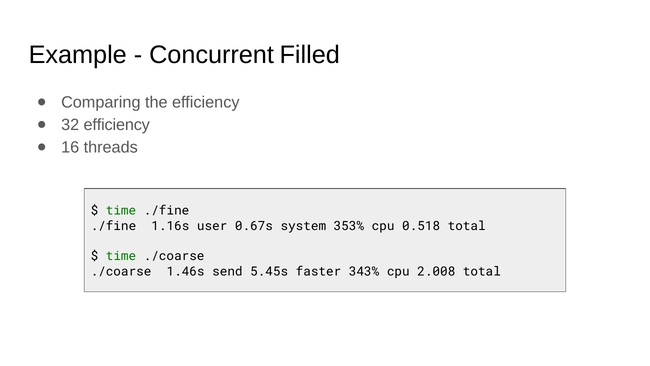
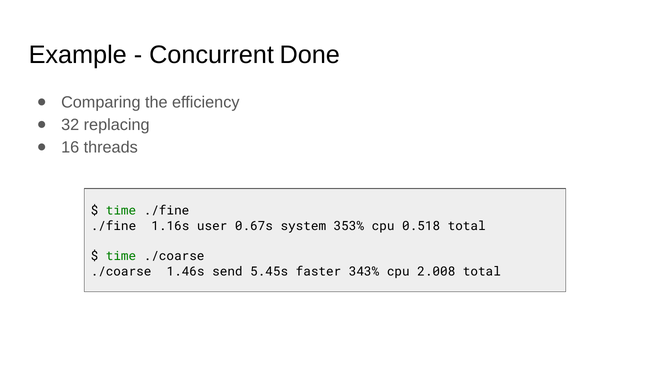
Filled: Filled -> Done
32 efficiency: efficiency -> replacing
